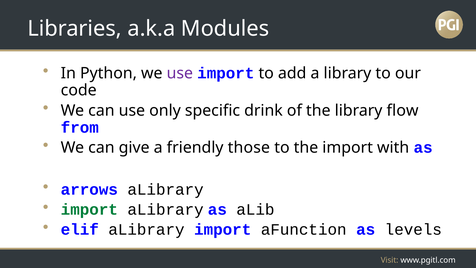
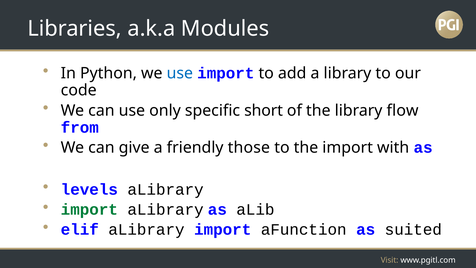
use at (180, 73) colour: purple -> blue
drink: drink -> short
arrows: arrows -> levels
levels: levels -> suited
